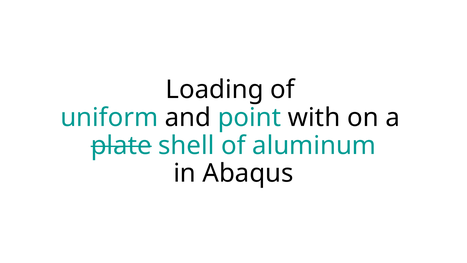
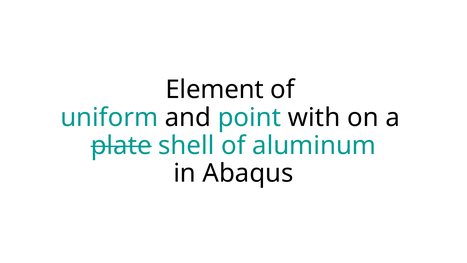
Loading: Loading -> Element
